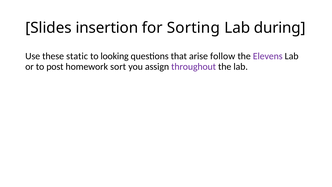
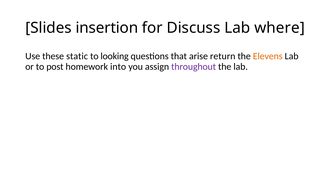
Sorting: Sorting -> Discuss
during: during -> where
follow: follow -> return
Elevens colour: purple -> orange
sort: sort -> into
